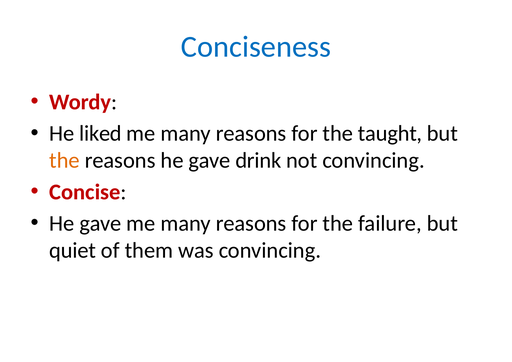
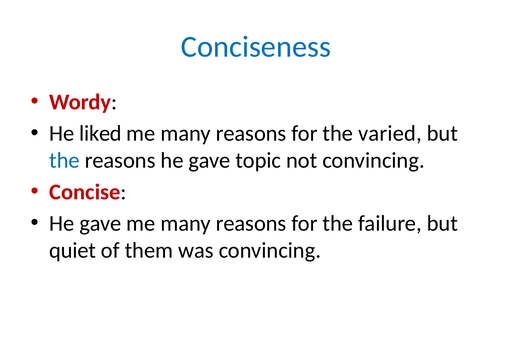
taught: taught -> varied
the at (65, 160) colour: orange -> blue
drink: drink -> topic
